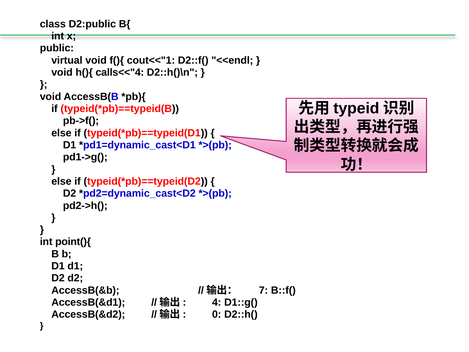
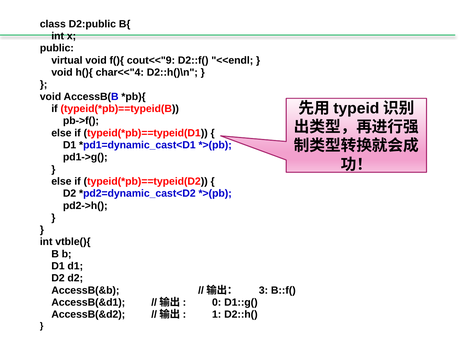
cout<<"1: cout<<"1 -> cout<<"9
calls<<"4: calls<<"4 -> char<<"4
point(){: point(){ -> vtble(){
7: 7 -> 3
4: 4 -> 0
0: 0 -> 1
